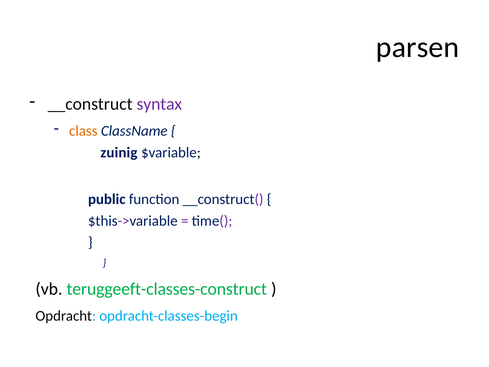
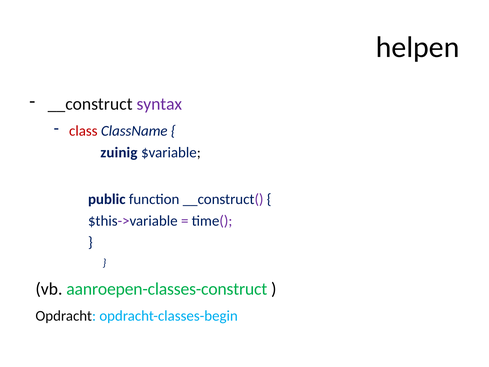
parsen: parsen -> helpen
class colour: orange -> red
teruggeeft-classes-construct: teruggeeft-classes-construct -> aanroepen-classes-construct
